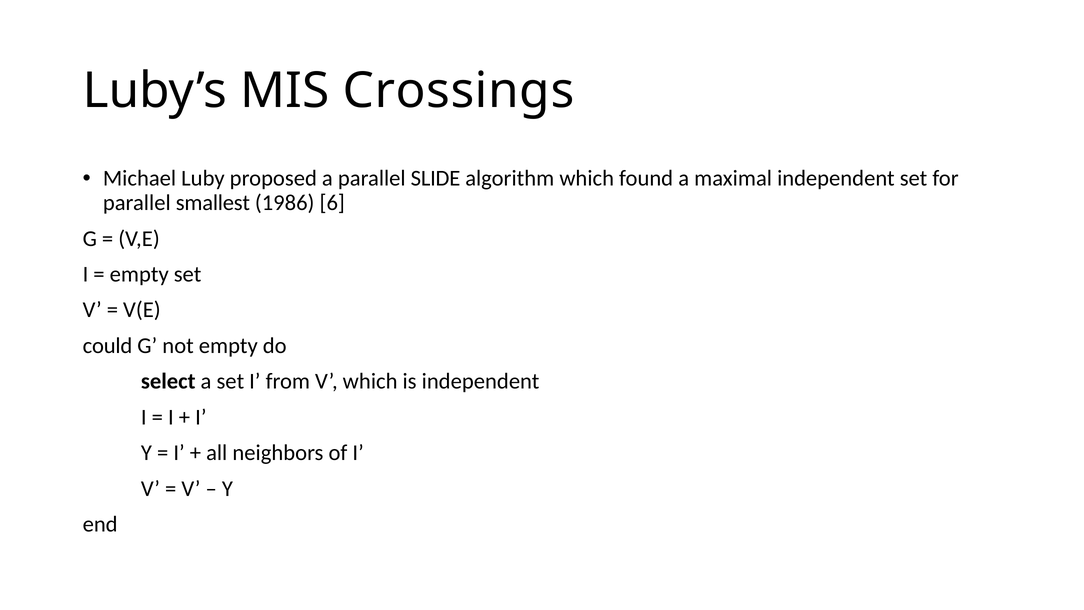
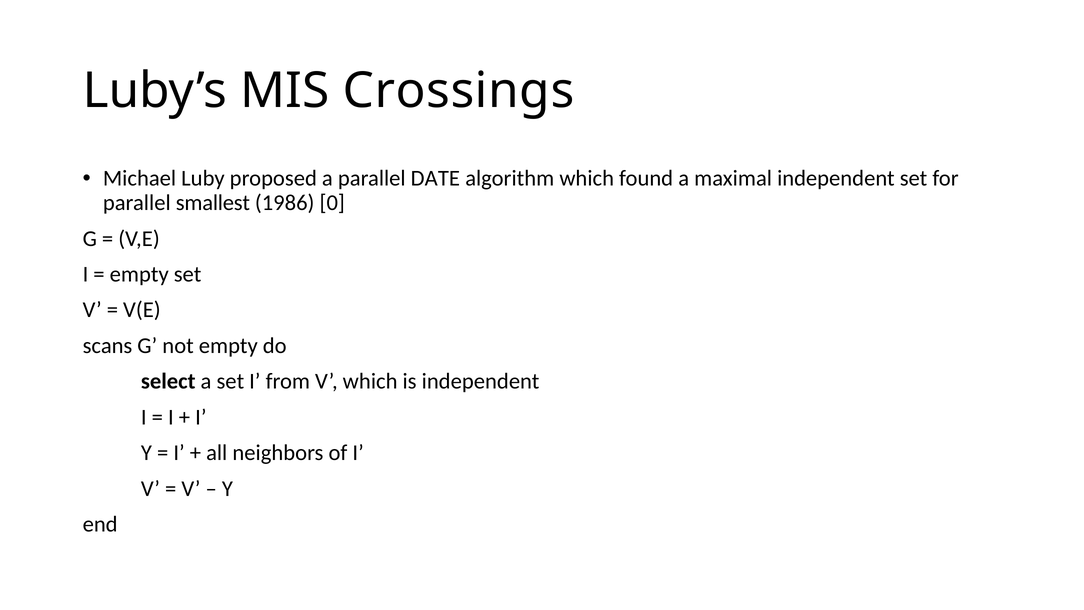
SLIDE: SLIDE -> DATE
6: 6 -> 0
could: could -> scans
